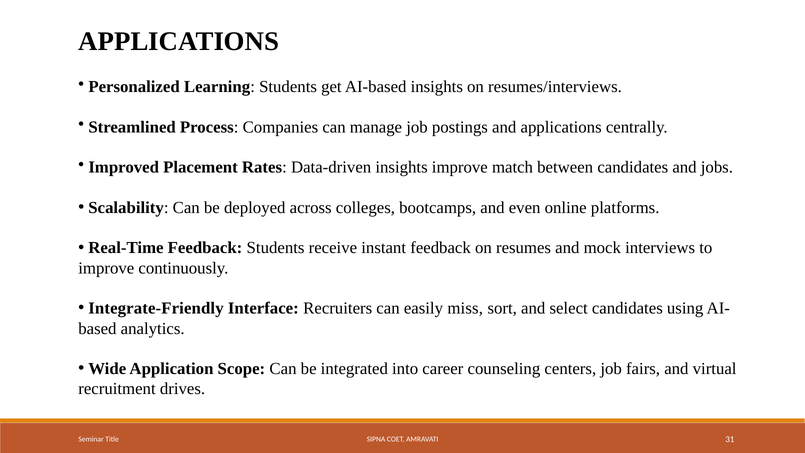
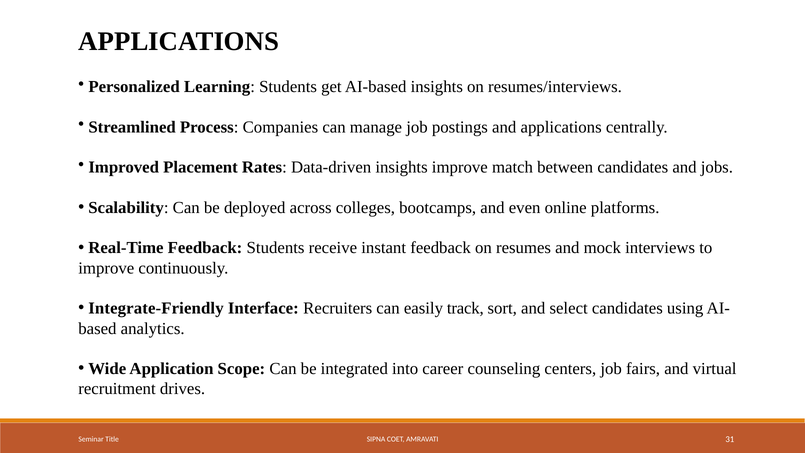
miss: miss -> track
